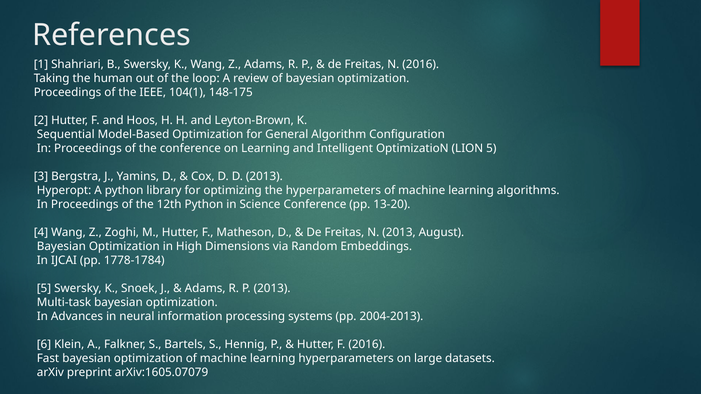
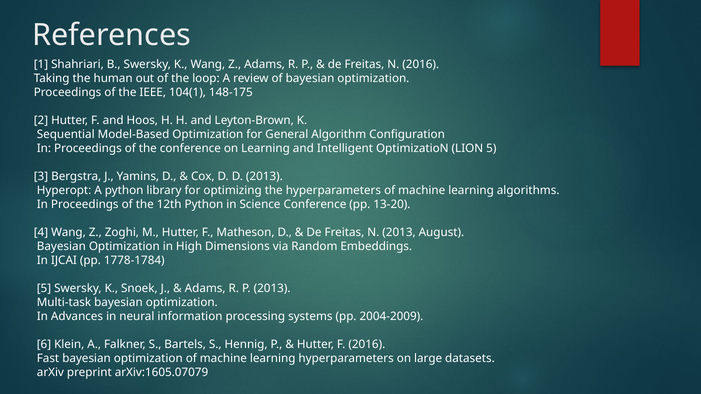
2004-2013: 2004-2013 -> 2004-2009
